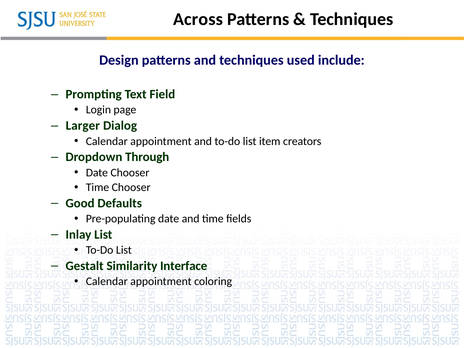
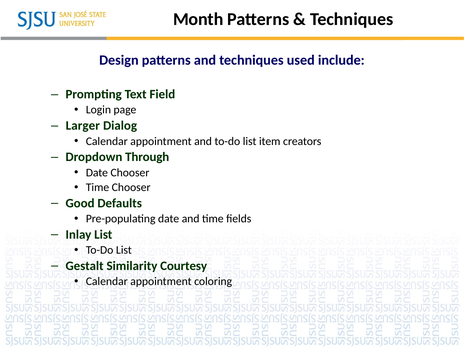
Across: Across -> Month
Interface: Interface -> Courtesy
